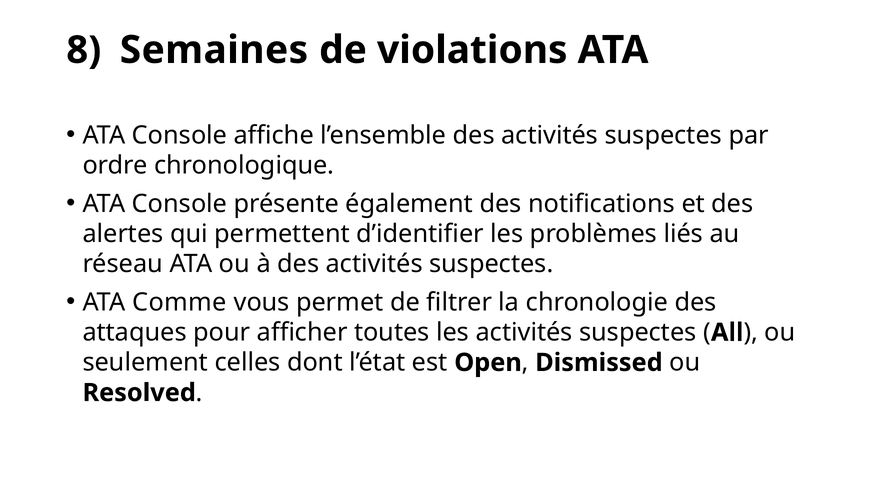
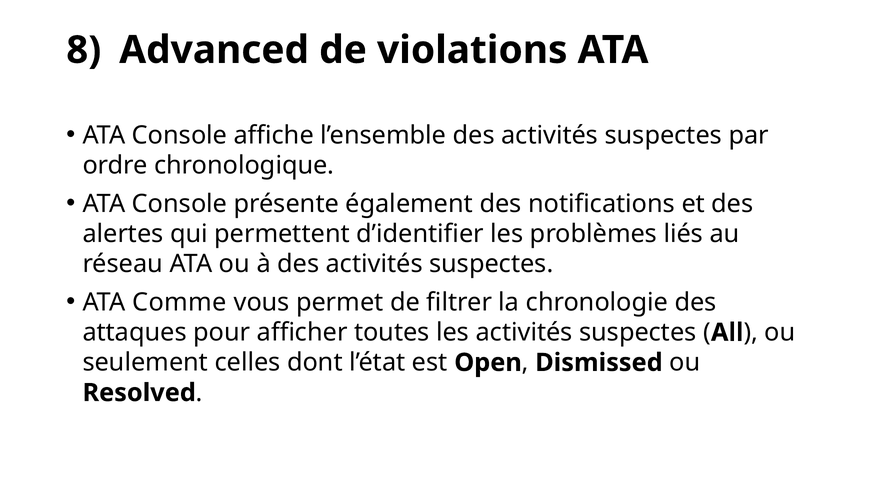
Semaines: Semaines -> Advanced
